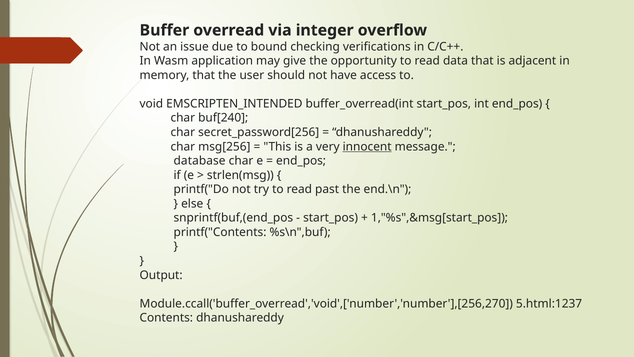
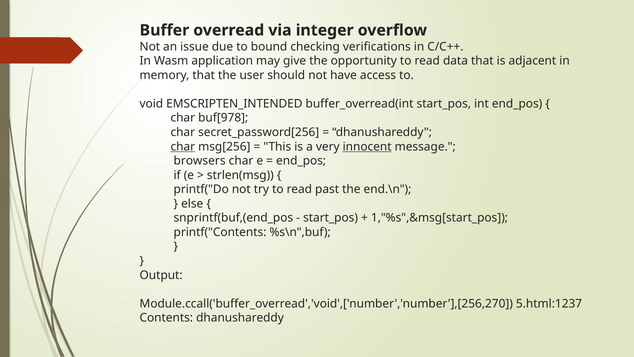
buf[240: buf[240 -> buf[978
char at (183, 146) underline: none -> present
database: database -> browsers
